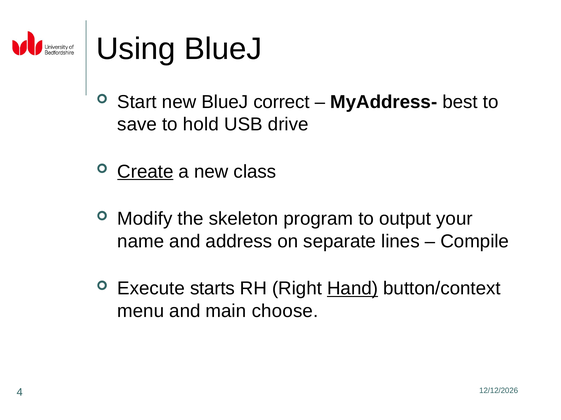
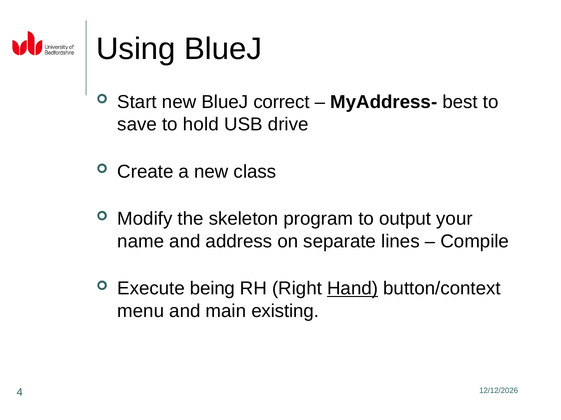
Create underline: present -> none
starts: starts -> being
choose: choose -> existing
